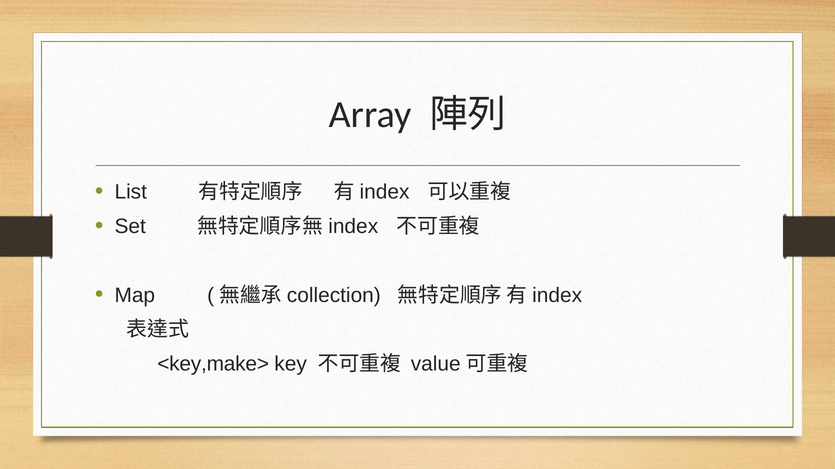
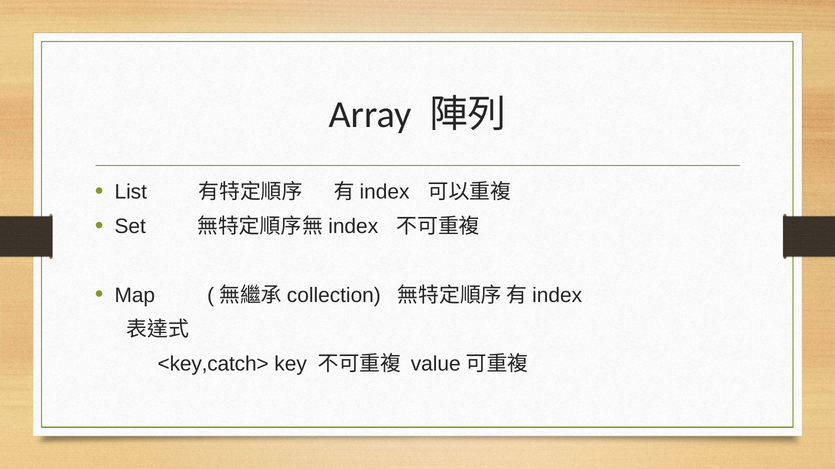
<key,make>: <key,make> -> <key,catch>
